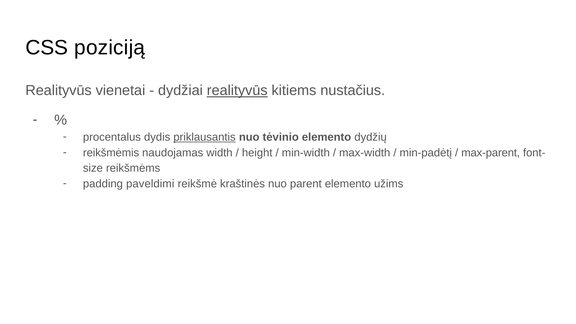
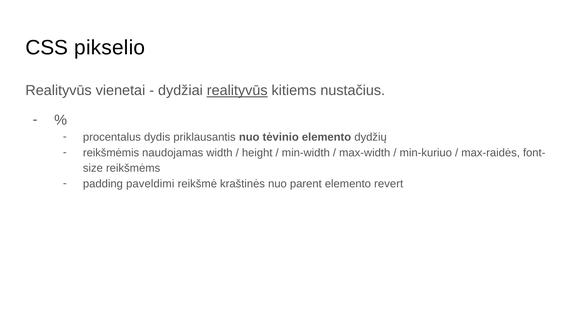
poziciją: poziciją -> pikselio
priklausantis underline: present -> none
min-padėtį: min-padėtį -> min-kuriuo
max-parent: max-parent -> max-raidės
užims: užims -> revert
